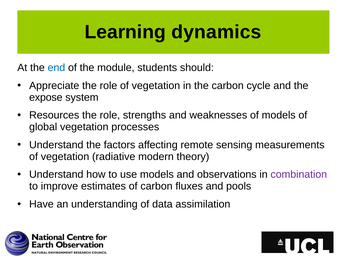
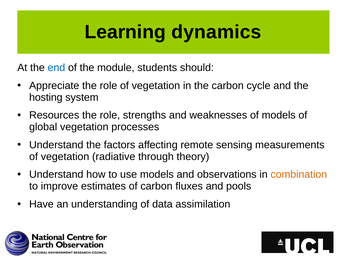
expose: expose -> hosting
modern: modern -> through
combination colour: purple -> orange
